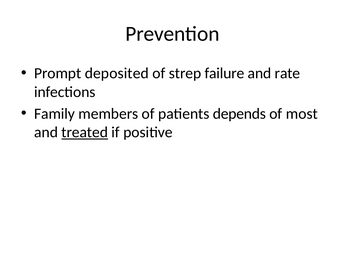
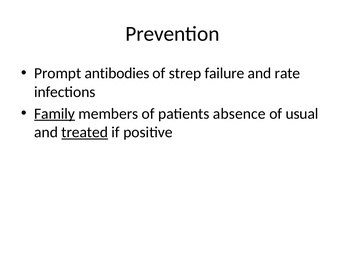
deposited: deposited -> antibodies
Family underline: none -> present
depends: depends -> absence
most: most -> usual
